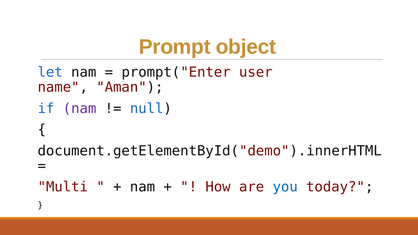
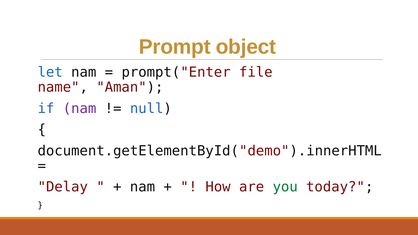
user: user -> file
Multi: Multi -> Delay
you colour: blue -> green
